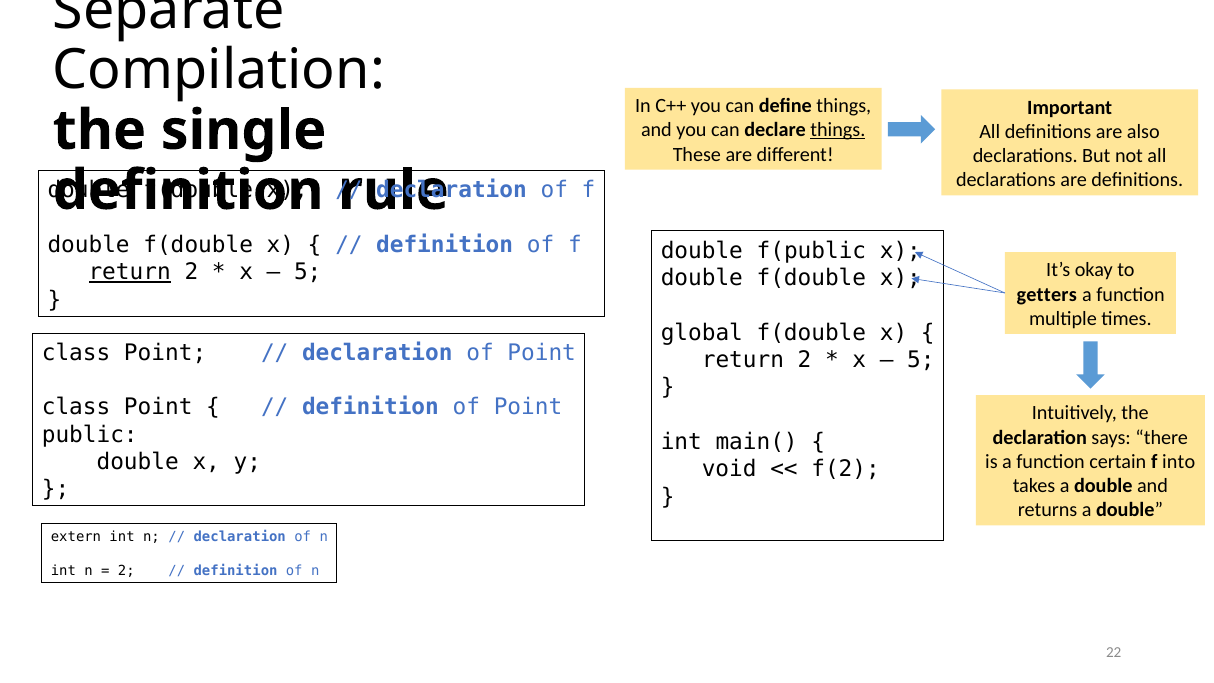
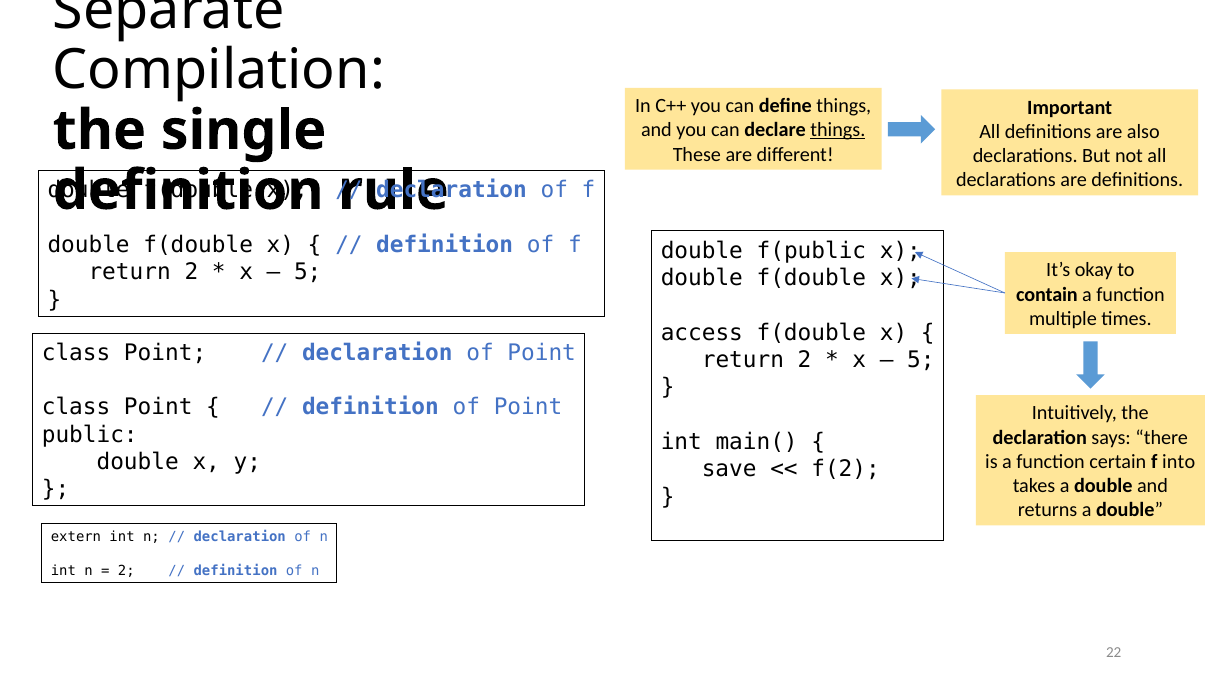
return at (130, 272) underline: present -> none
getters: getters -> contain
global: global -> access
void: void -> save
